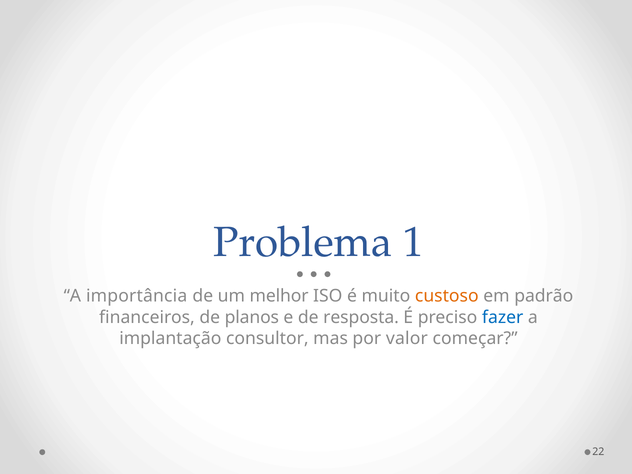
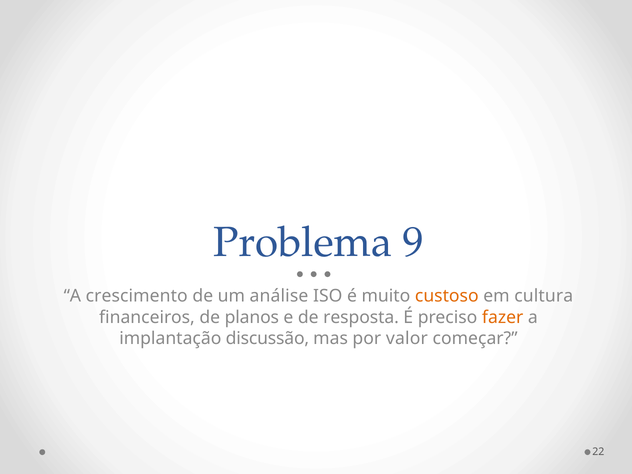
1: 1 -> 9
importância: importância -> crescimento
melhor: melhor -> análise
padrão: padrão -> cultura
fazer colour: blue -> orange
consultor: consultor -> discussão
